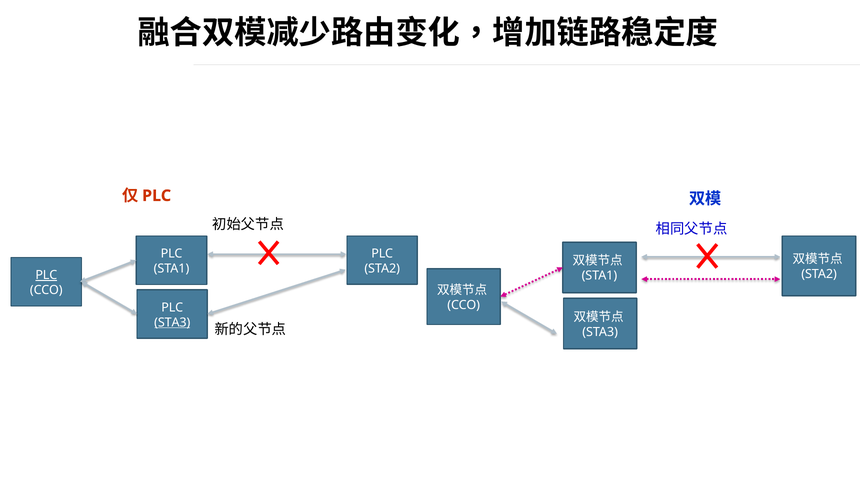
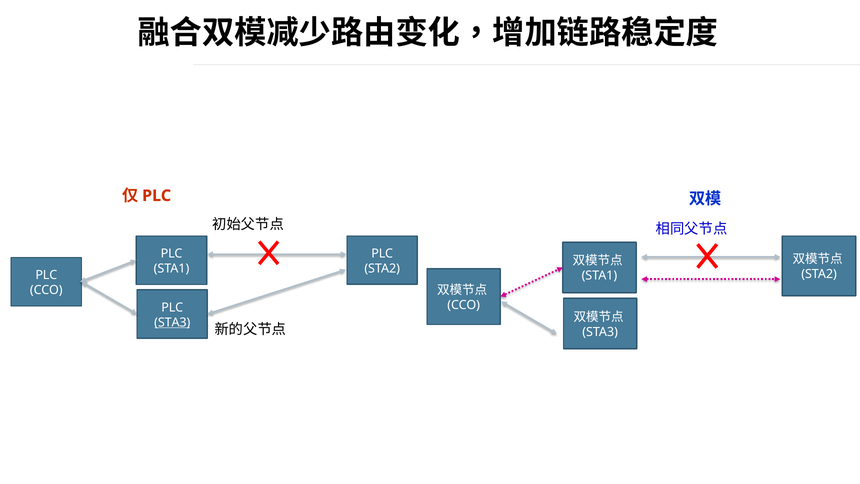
PLC at (46, 275) underline: present -> none
